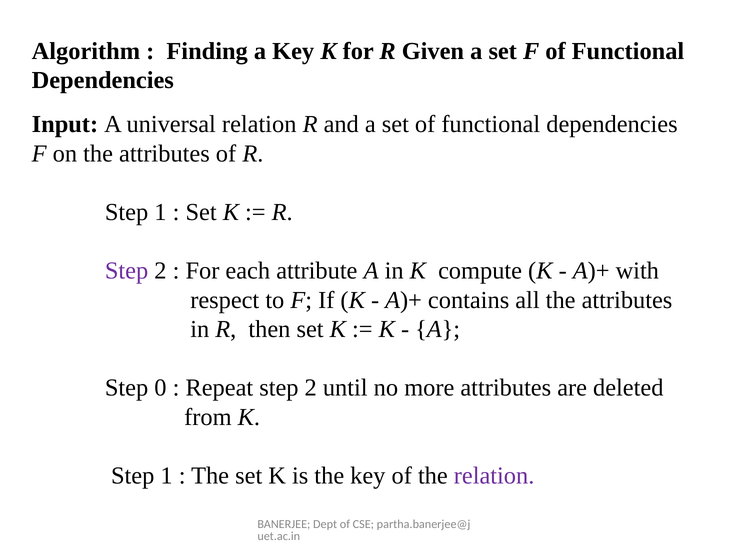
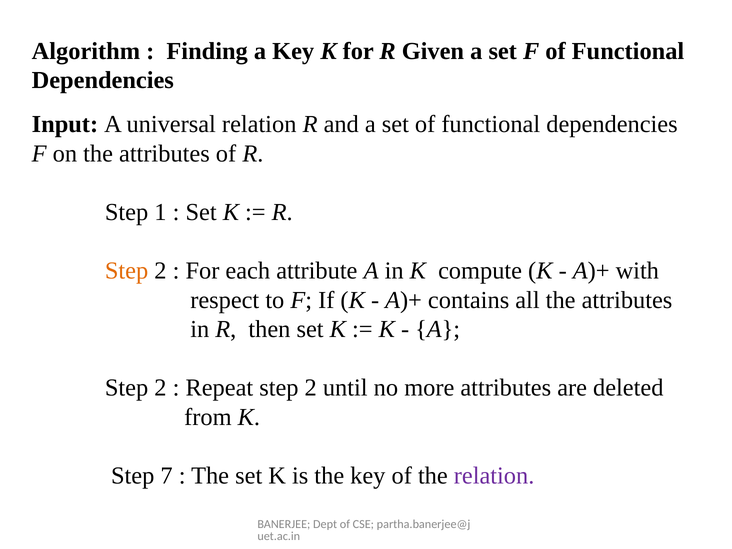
Step at (127, 271) colour: purple -> orange
0 at (160, 388): 0 -> 2
1 at (167, 476): 1 -> 7
